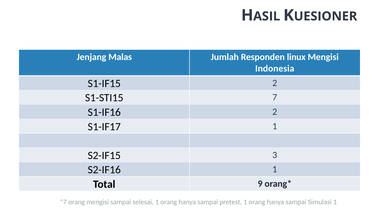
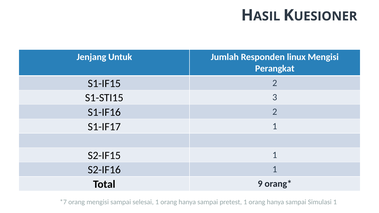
Malas: Malas -> Untuk
Indonesia: Indonesia -> Perangkat
7: 7 -> 3
S2-IF15 3: 3 -> 1
